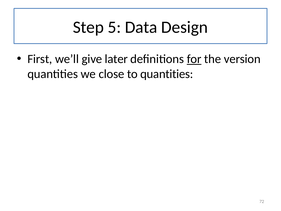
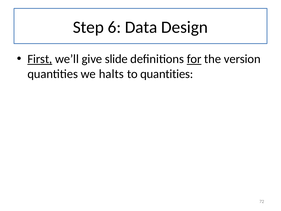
5: 5 -> 6
First underline: none -> present
later: later -> slide
close: close -> halts
